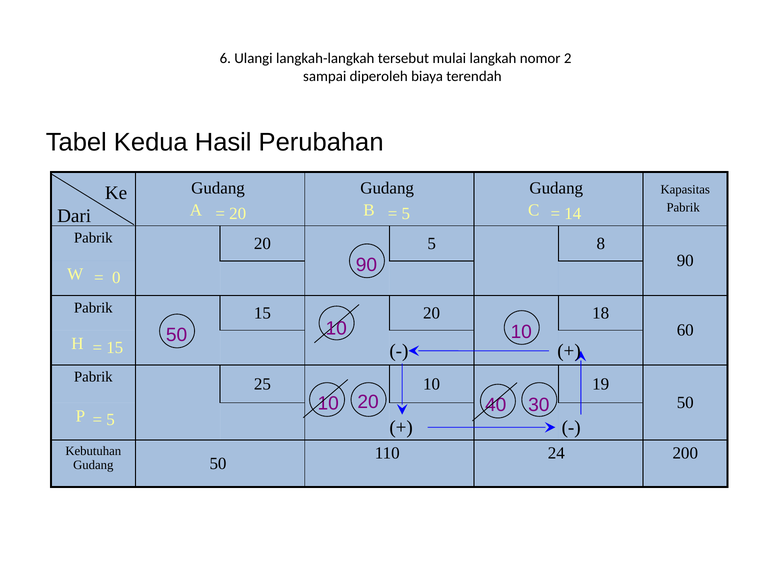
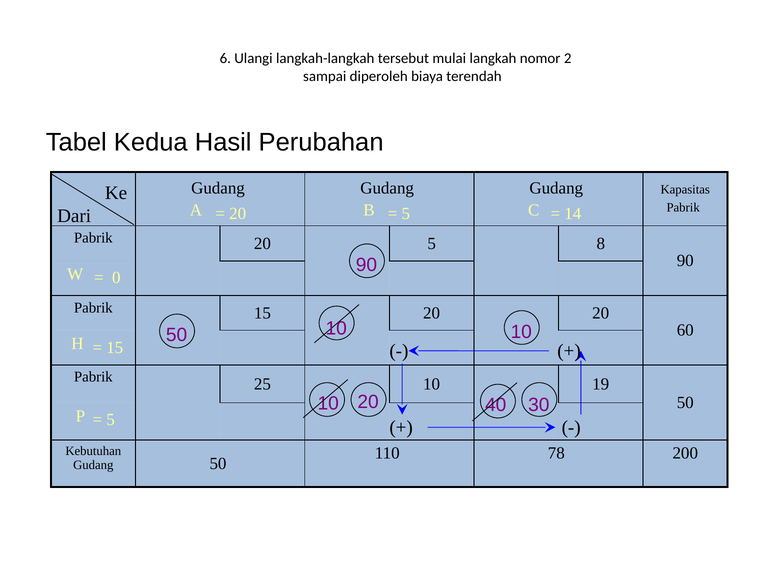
20 18: 18 -> 20
24: 24 -> 78
